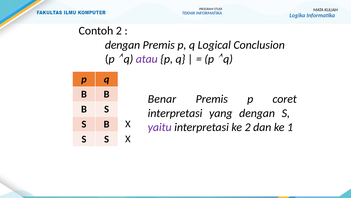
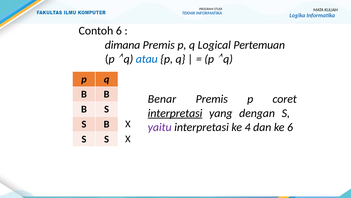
Contoh 2: 2 -> 6
dengan at (123, 45): dengan -> dimana
Conclusion: Conclusion -> Pertemuan
atau colour: purple -> blue
interpretasi at (175, 113) underline: none -> present
ke 2: 2 -> 4
ke 1: 1 -> 6
